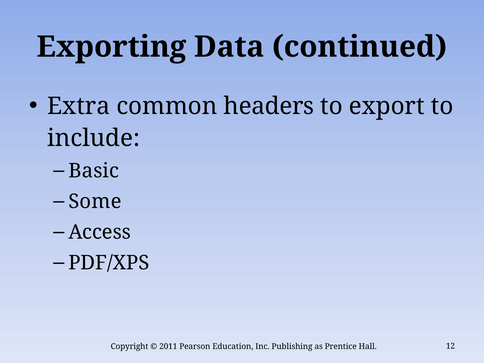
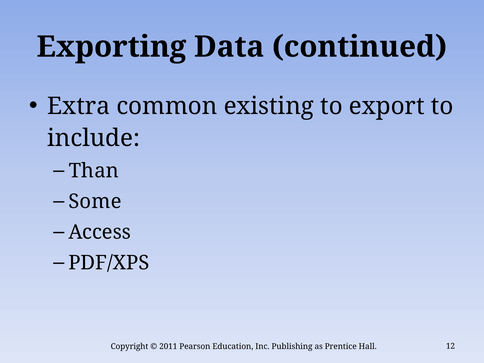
headers: headers -> existing
Basic: Basic -> Than
